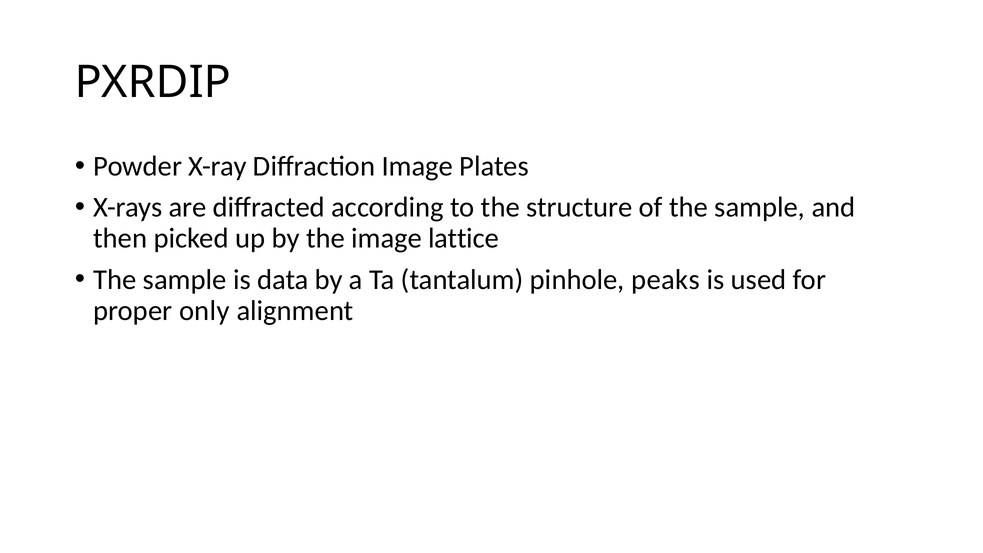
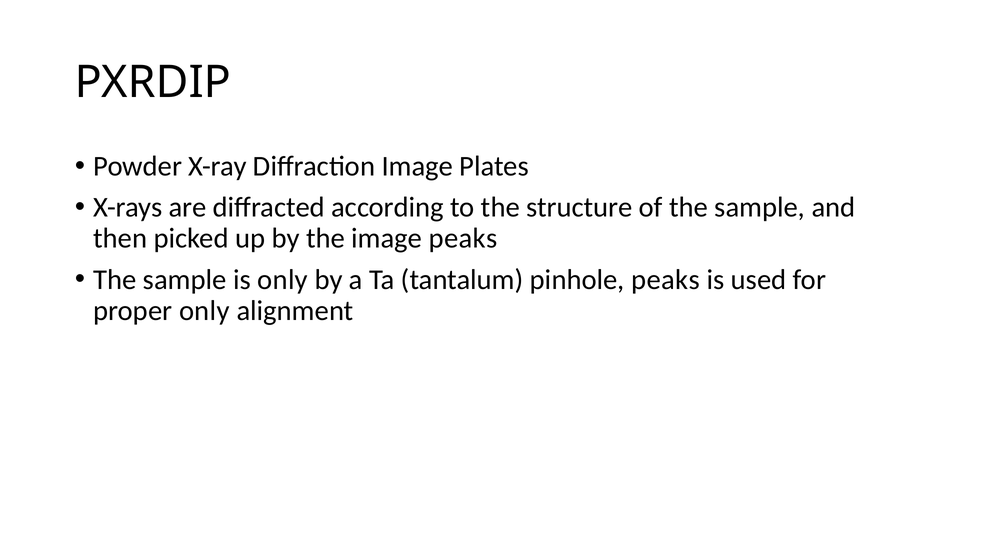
image lattice: lattice -> peaks
is data: data -> only
